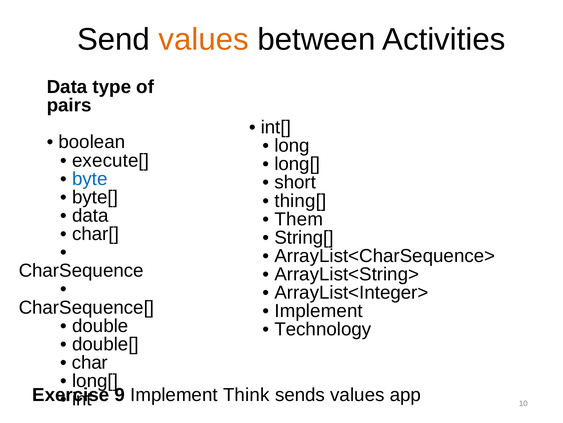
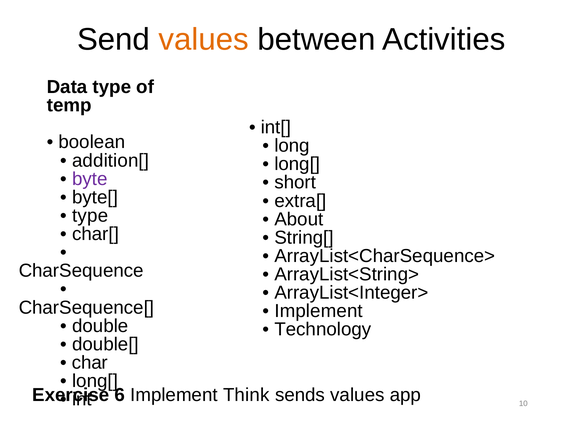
pairs: pairs -> temp
execute[: execute[ -> addition[
byte colour: blue -> purple
thing[: thing[ -> extra[
data at (90, 215): data -> type
Them: Them -> About
9: 9 -> 6
